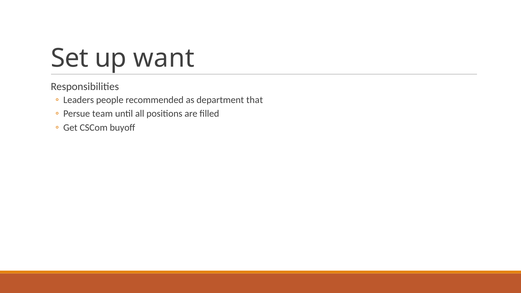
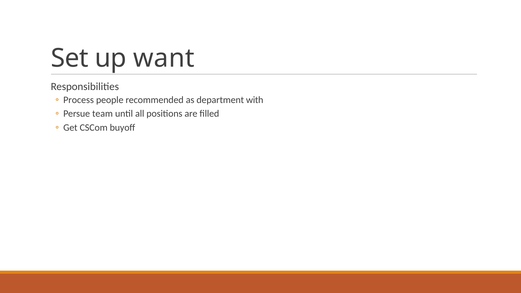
Leaders: Leaders -> Process
that: that -> with
